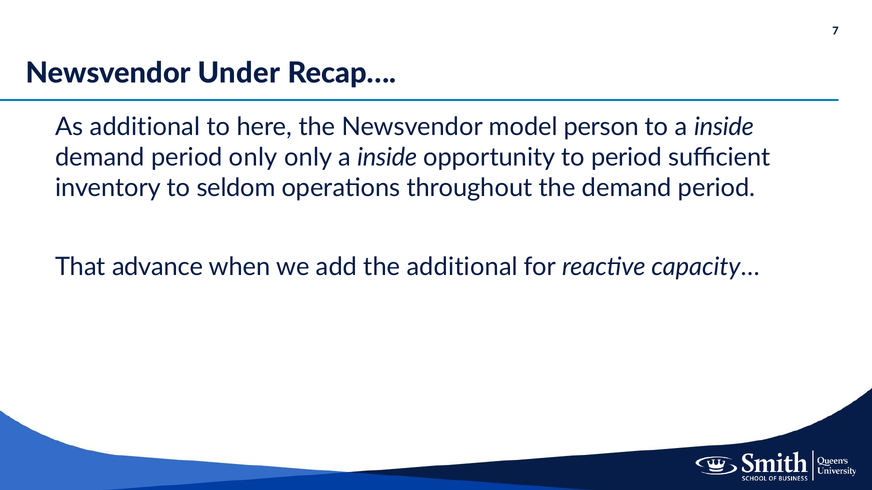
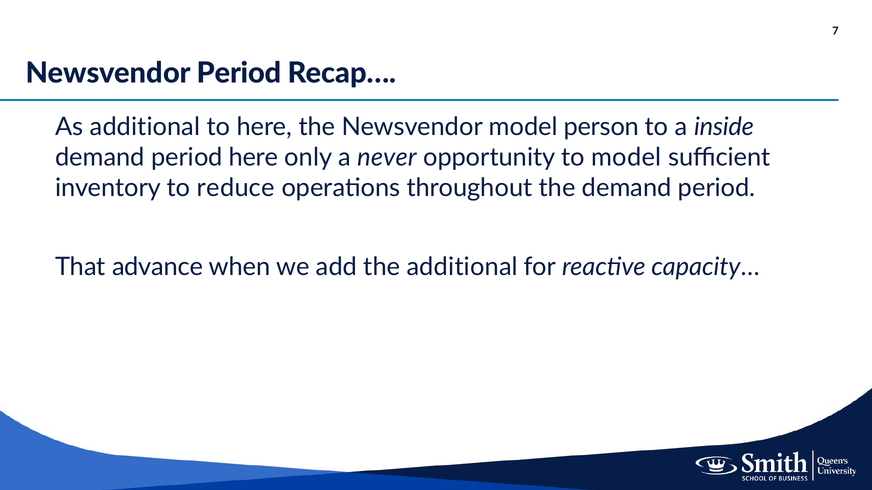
Newsvendor Under: Under -> Period
period only: only -> here
only a inside: inside -> never
to period: period -> model
seldom: seldom -> reduce
